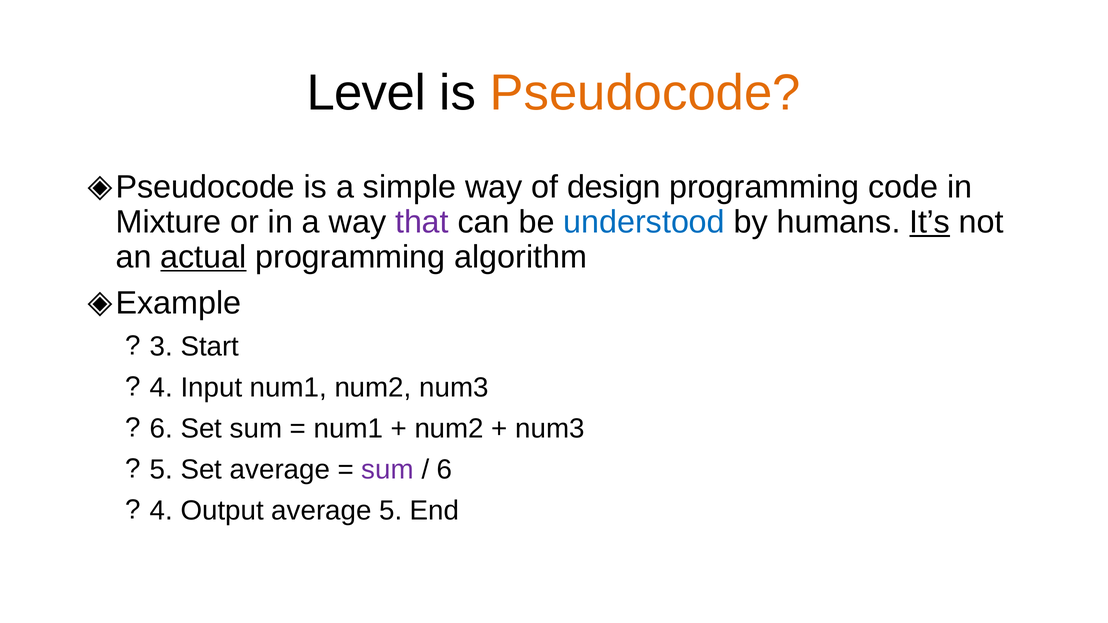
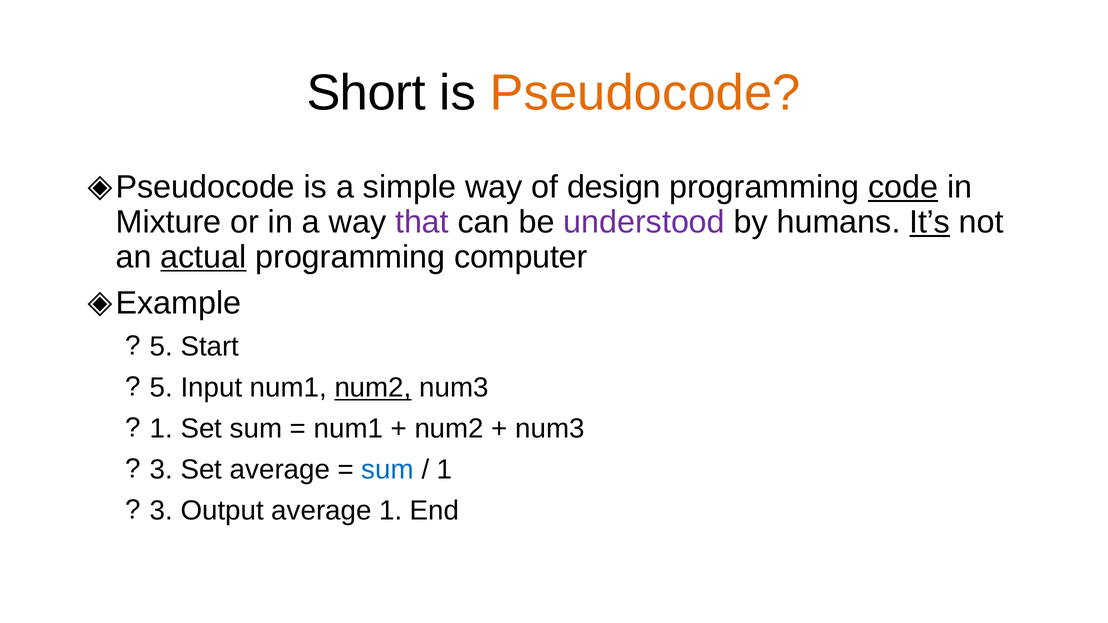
Level: Level -> Short
code underline: none -> present
understood colour: blue -> purple
algorithm: algorithm -> computer
3 at (161, 347): 3 -> 5
4 at (161, 388): 4 -> 5
num2 at (373, 388) underline: none -> present
6 at (161, 429): 6 -> 1
5 at (161, 470): 5 -> 3
sum at (388, 470) colour: purple -> blue
6 at (445, 470): 6 -> 1
4 at (161, 511): 4 -> 3
average 5: 5 -> 1
